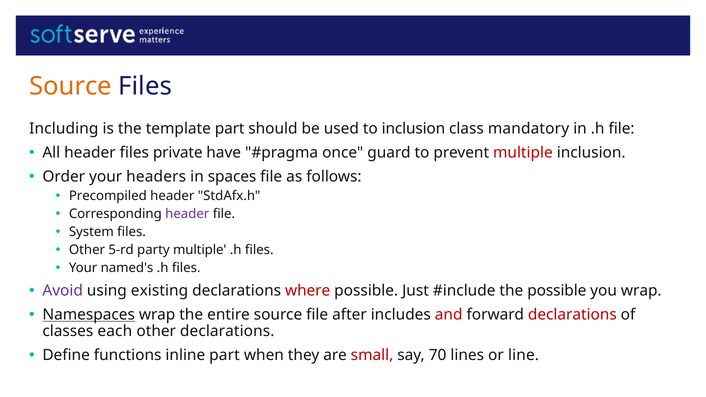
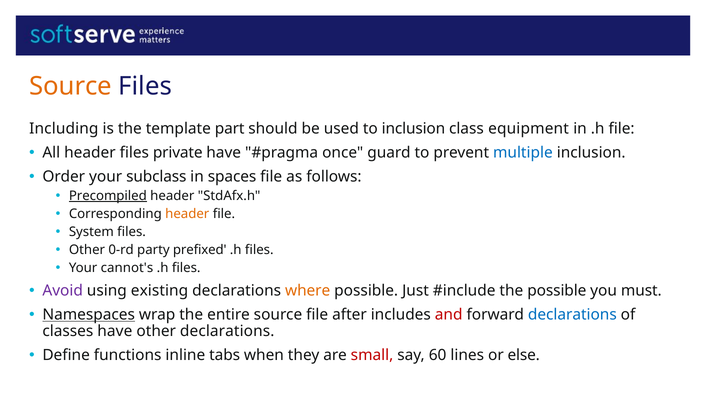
mandatory: mandatory -> equipment
multiple at (523, 153) colour: red -> blue
headers: headers -> subclass
Precompiled underline: none -> present
header at (187, 214) colour: purple -> orange
5-rd: 5-rd -> 0-rd
party multiple: multiple -> prefixed
named's: named's -> cannot's
where colour: red -> orange
you wrap: wrap -> must
declarations at (572, 315) colour: red -> blue
classes each: each -> have
inline part: part -> tabs
70: 70 -> 60
line: line -> else
